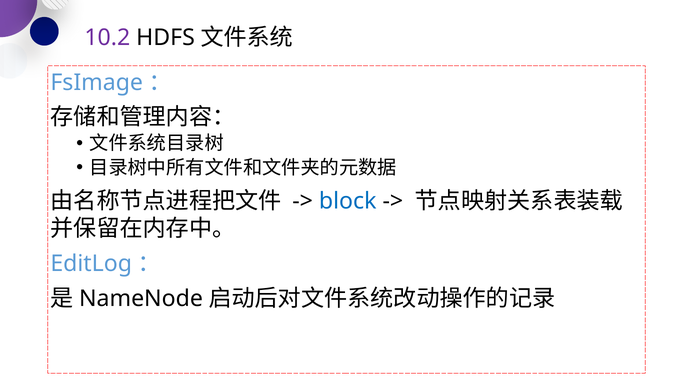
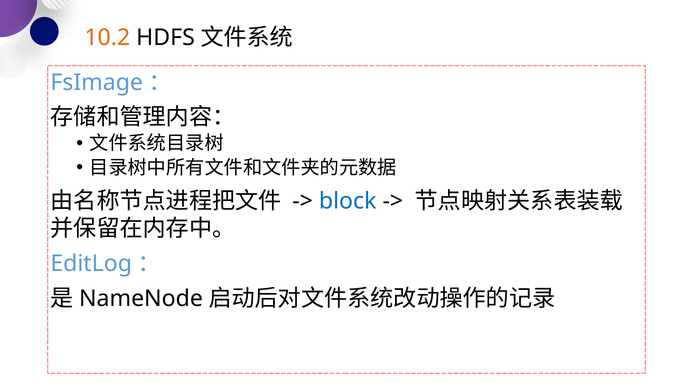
10.2 colour: purple -> orange
